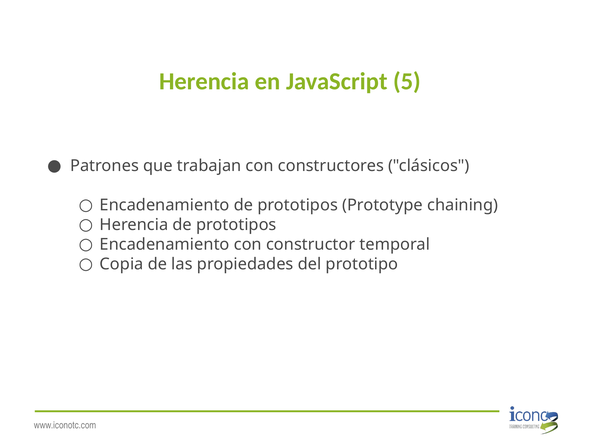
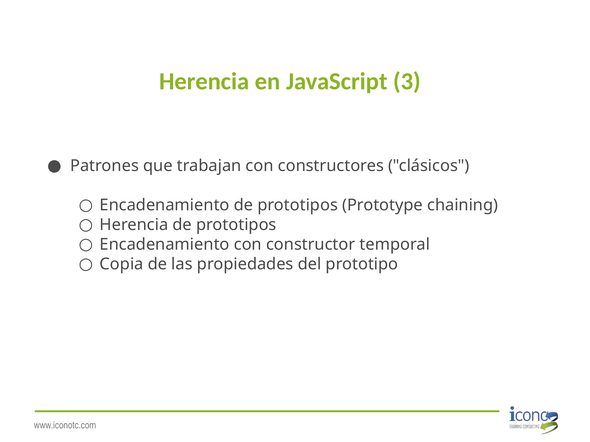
5: 5 -> 3
